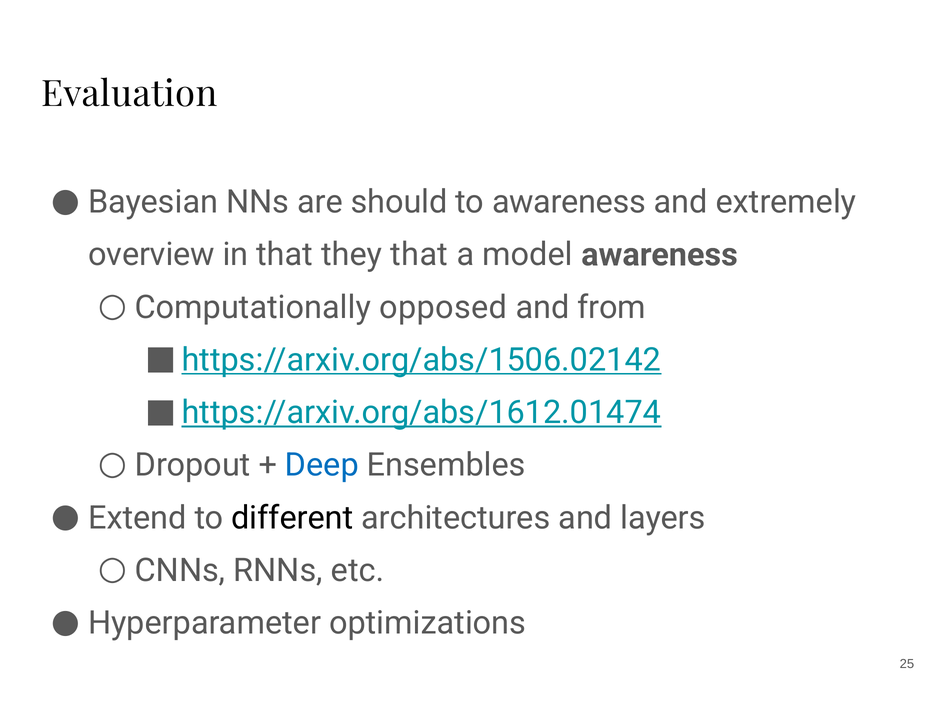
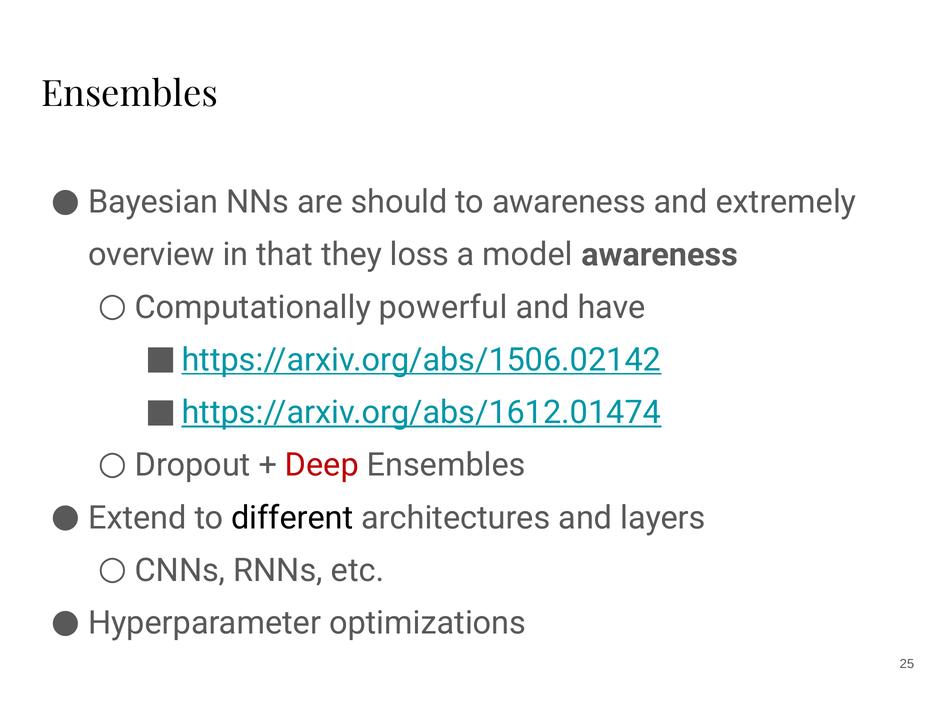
Evaluation at (129, 94): Evaluation -> Ensembles
they that: that -> loss
opposed: opposed -> powerful
from: from -> have
Deep colour: blue -> red
